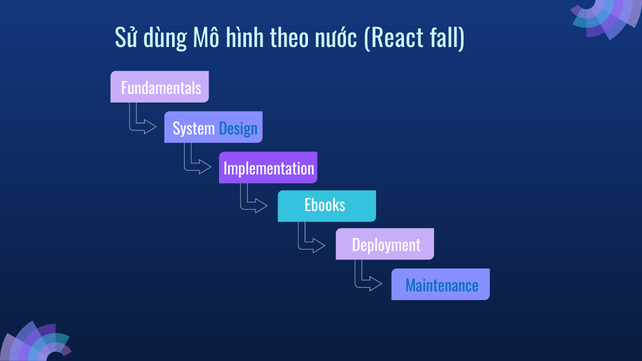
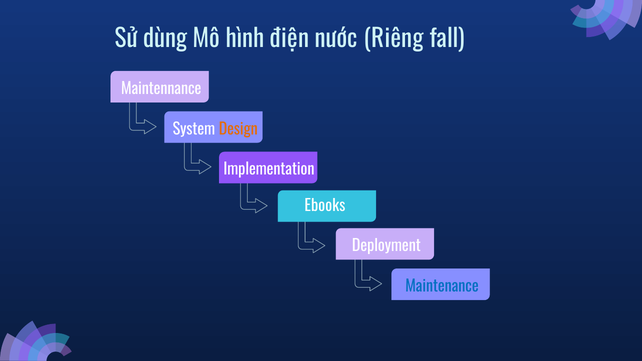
theo: theo -> điện
React: React -> Riêng
Fundamentals: Fundamentals -> Maintennance
Design colour: blue -> orange
